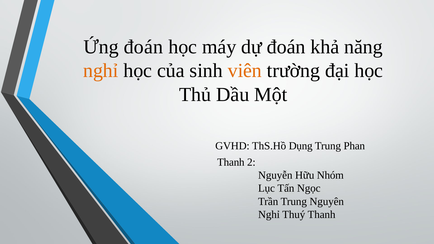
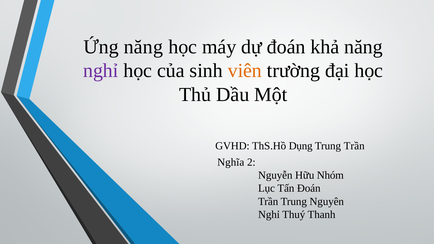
Ứng đoán: đoán -> năng
nghỉ at (101, 71) colour: orange -> purple
Trung Phan: Phan -> Trần
Thanh at (231, 162): Thanh -> Nghĩa
Tấn Ngọc: Ngọc -> Đoán
